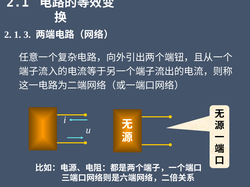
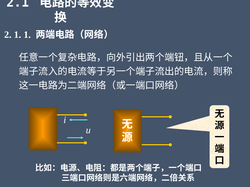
1 3: 3 -> 1
